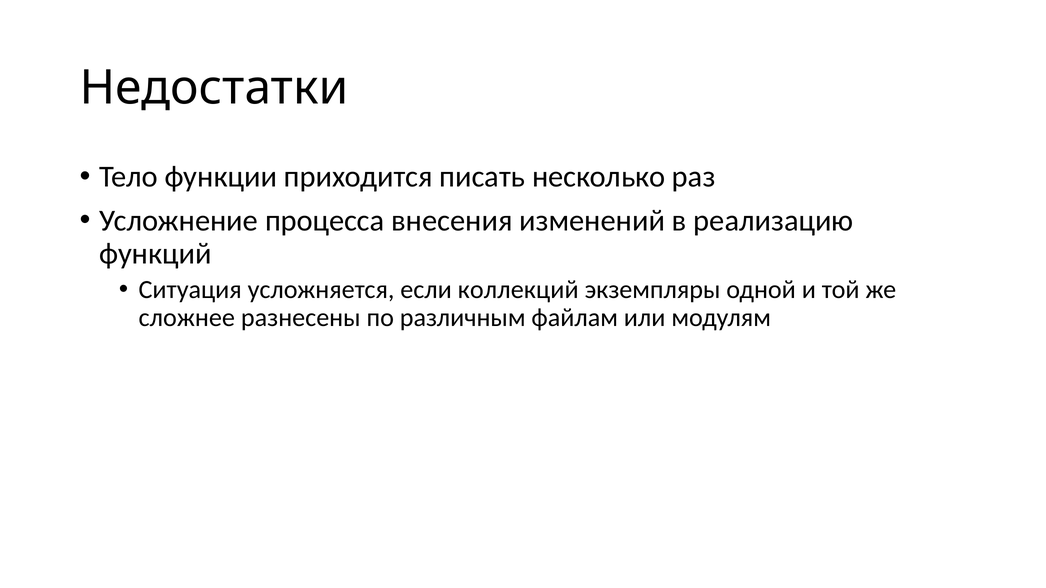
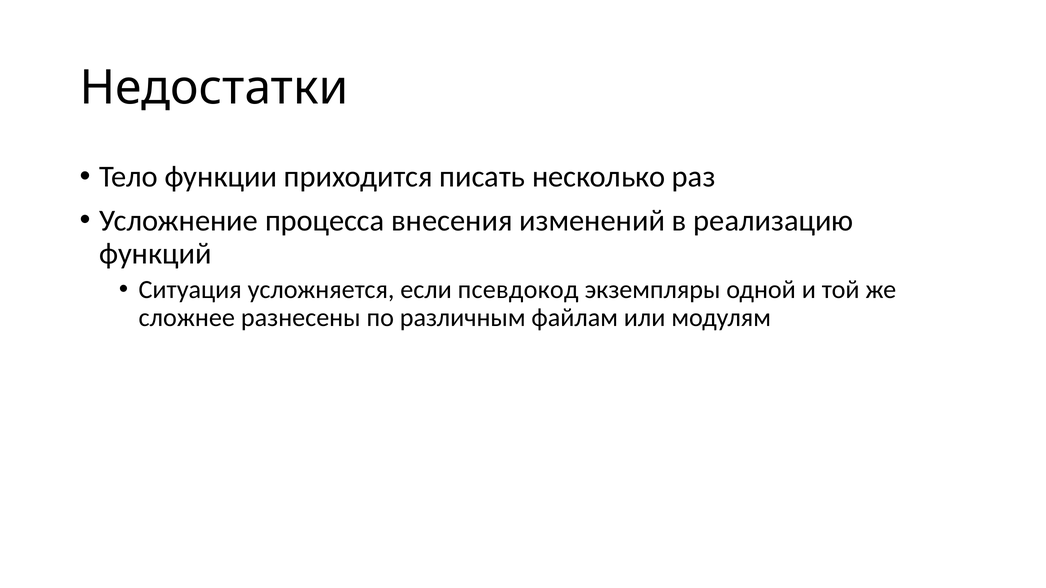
коллекций: коллекций -> псевдокод
